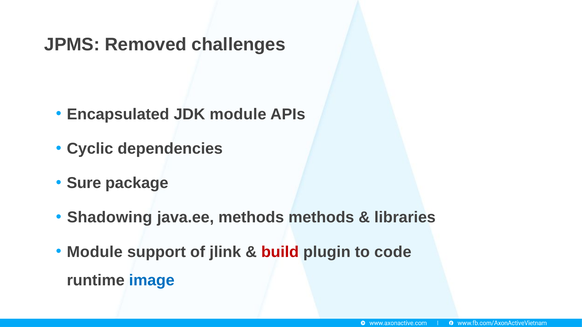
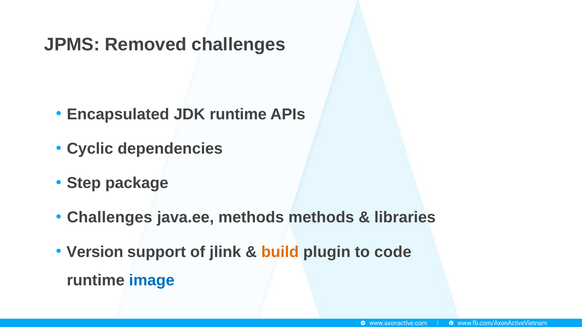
JDK module: module -> runtime
Sure: Sure -> Step
Shadowing at (110, 218): Shadowing -> Challenges
Module at (95, 252): Module -> Version
build colour: red -> orange
